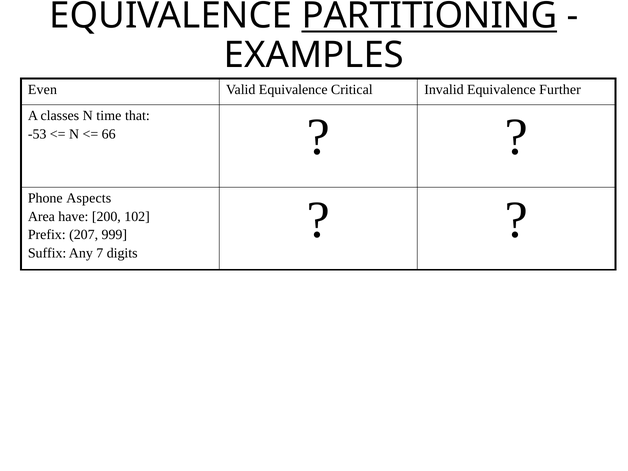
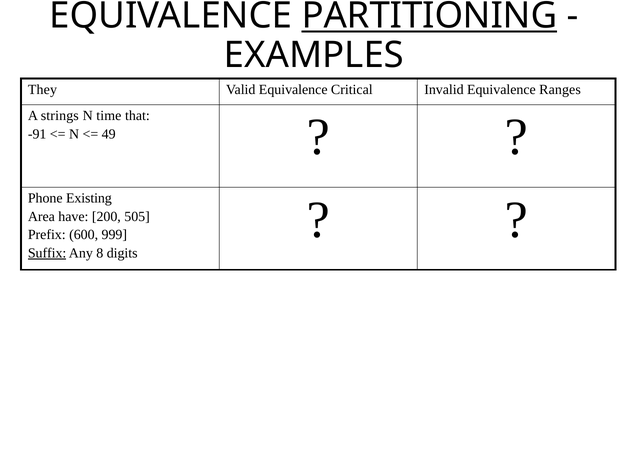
Even: Even -> They
Further: Further -> Ranges
classes: classes -> strings
-53: -53 -> -91
66: 66 -> 49
Aspects: Aspects -> Existing
102: 102 -> 505
207: 207 -> 600
Suffix underline: none -> present
7: 7 -> 8
